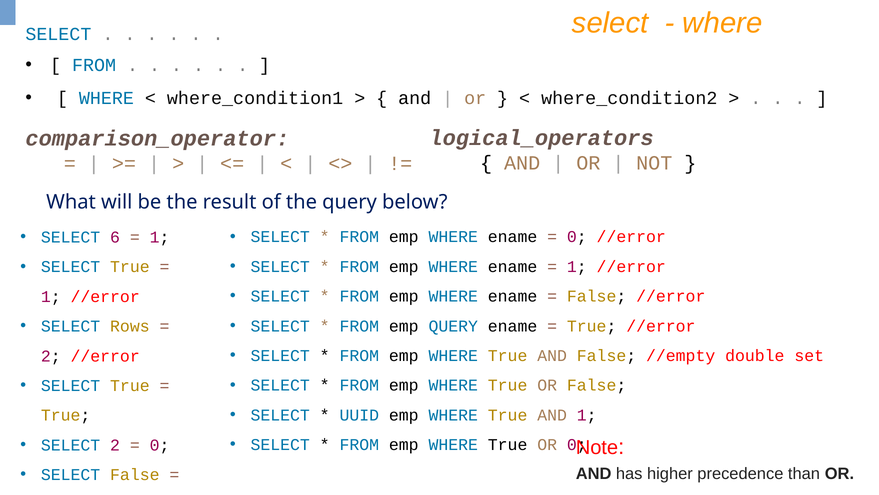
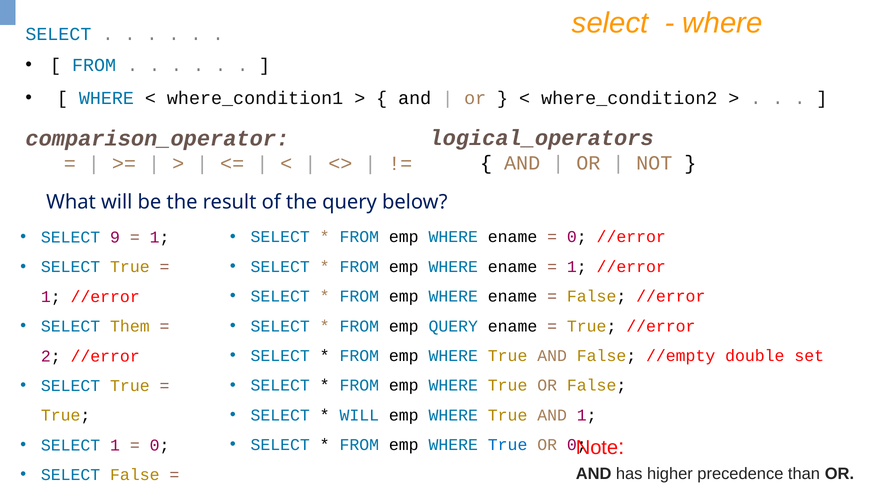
6: 6 -> 9
Rows: Rows -> Them
UUID at (359, 415): UUID -> WILL
True at (508, 444) colour: black -> blue
SELECT 2: 2 -> 1
